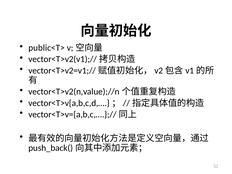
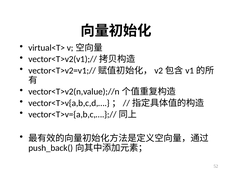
public<T>: public<T> -> virtual<T>
